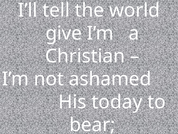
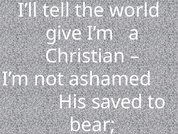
today: today -> saved
